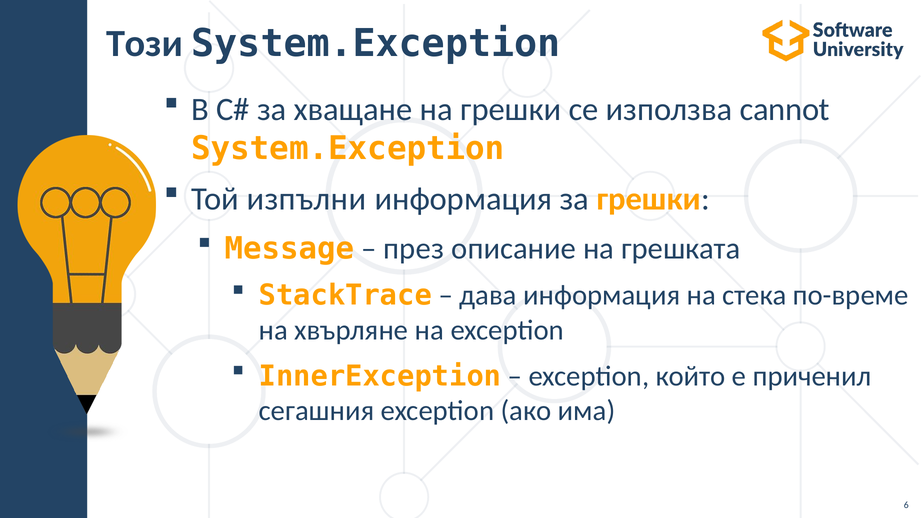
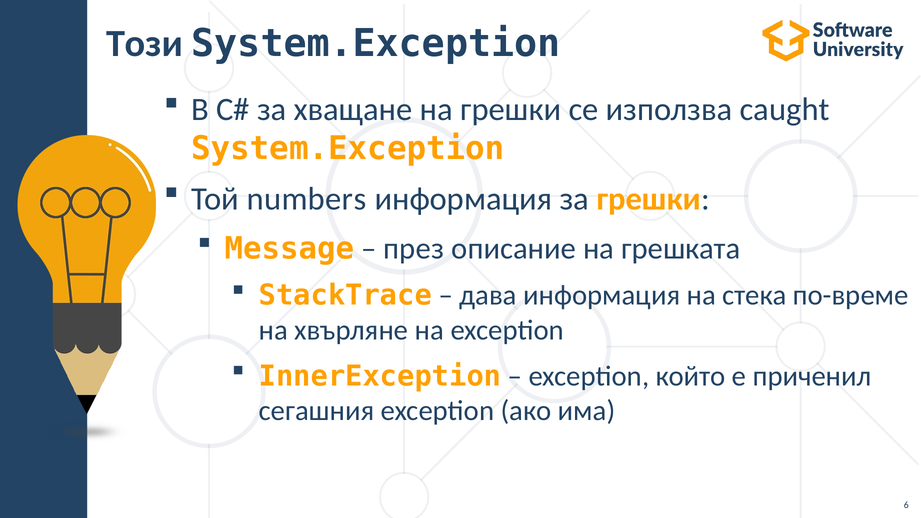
cannot: cannot -> caught
изпълни: изпълни -> numbers
